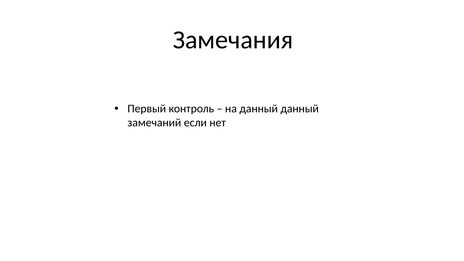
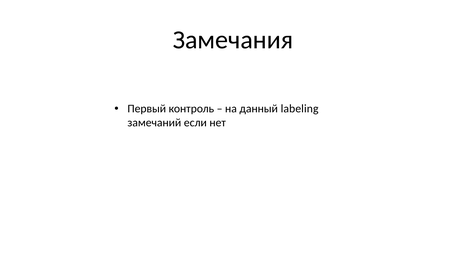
данный данный: данный -> labeling
